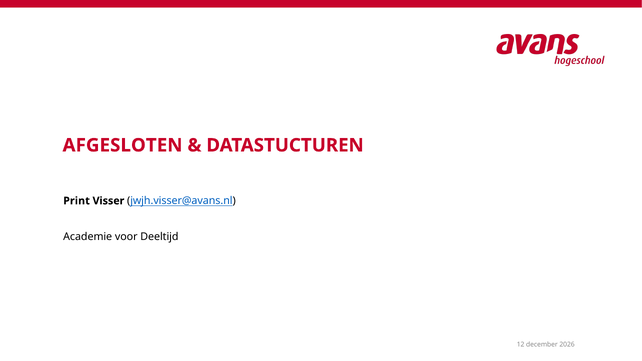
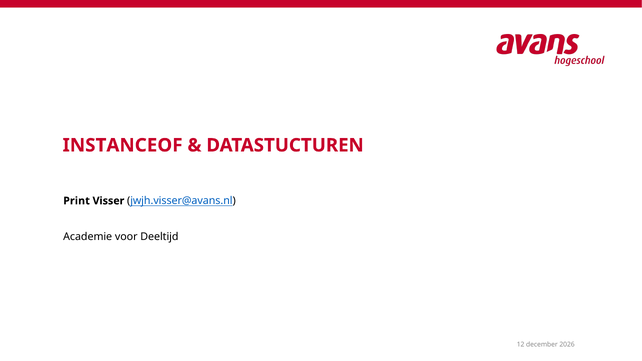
AFGESLOTEN: AFGESLOTEN -> INSTANCEOF
